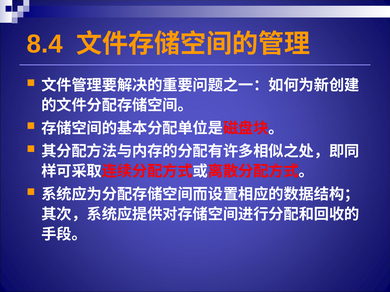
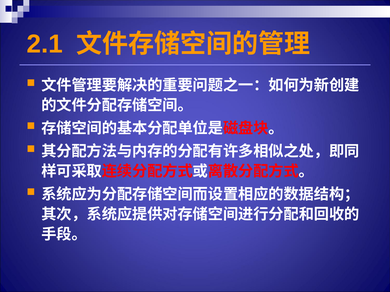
8.4: 8.4 -> 2.1
